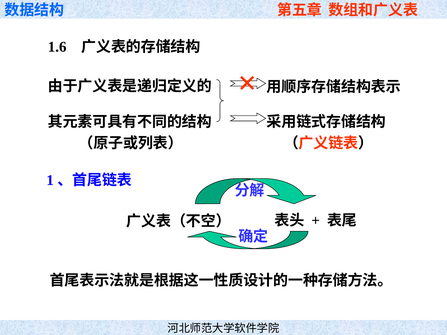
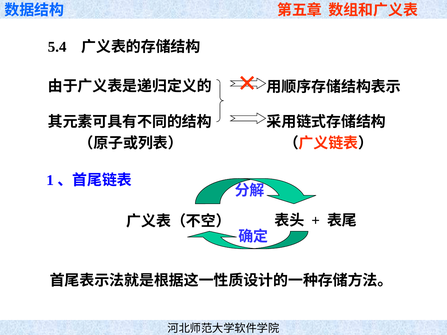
1.6: 1.6 -> 5.4
